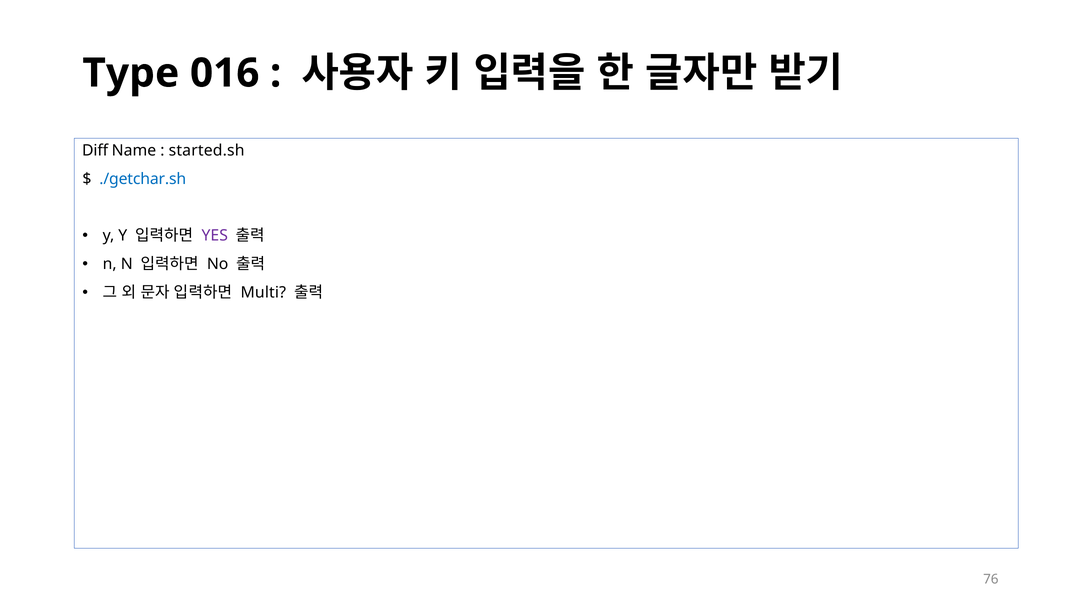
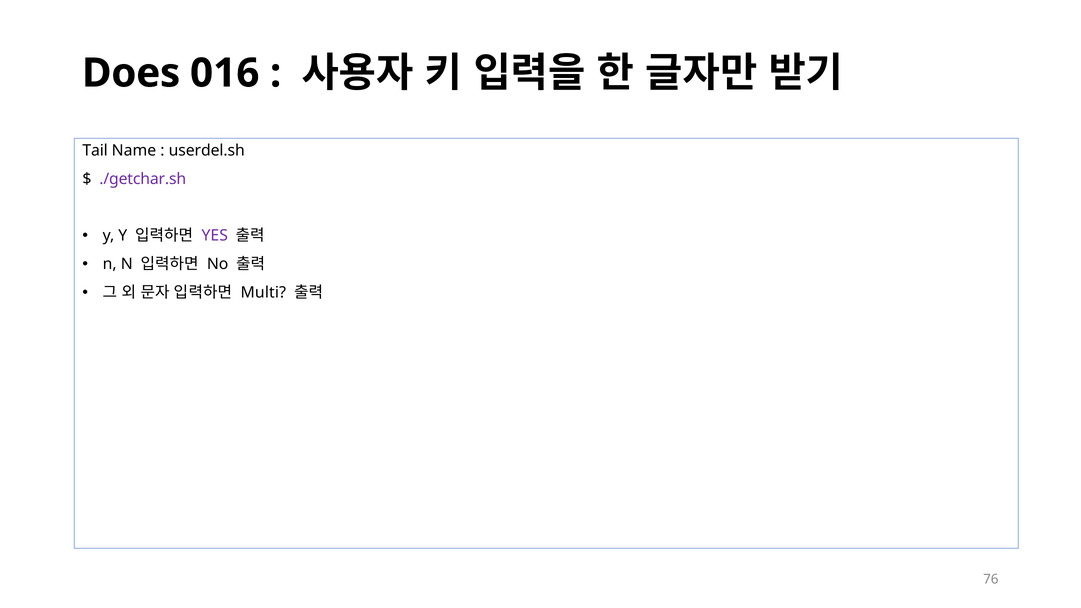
Type: Type -> Does
Diff: Diff -> Tail
started.sh: started.sh -> userdel.sh
./getchar.sh colour: blue -> purple
